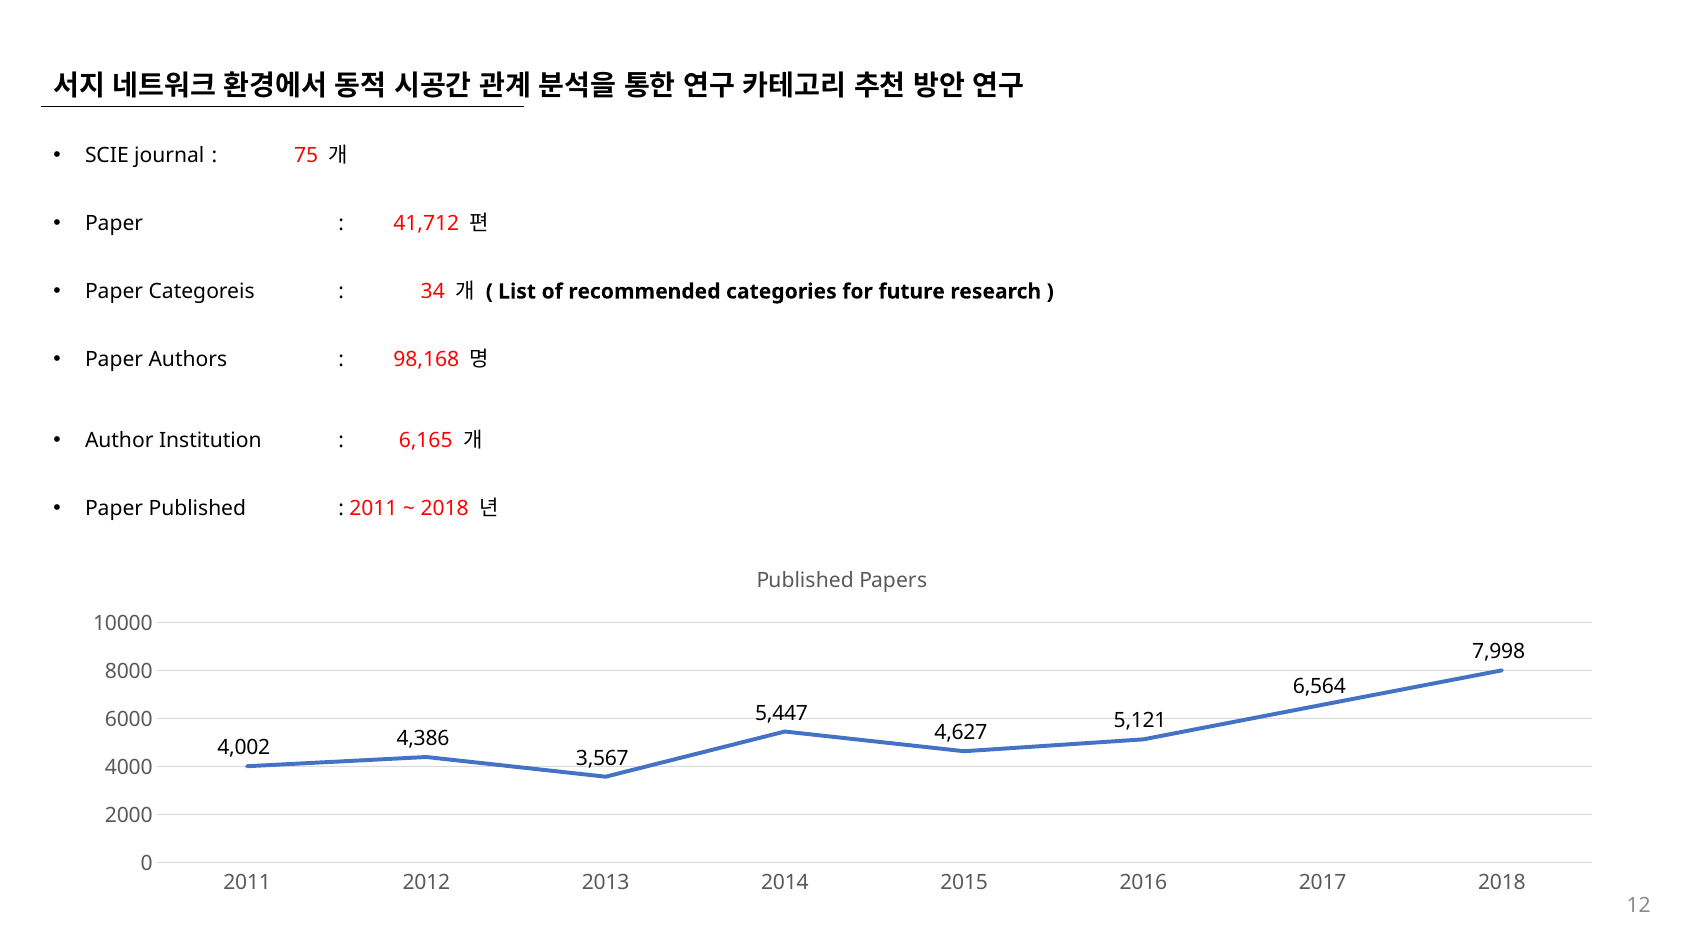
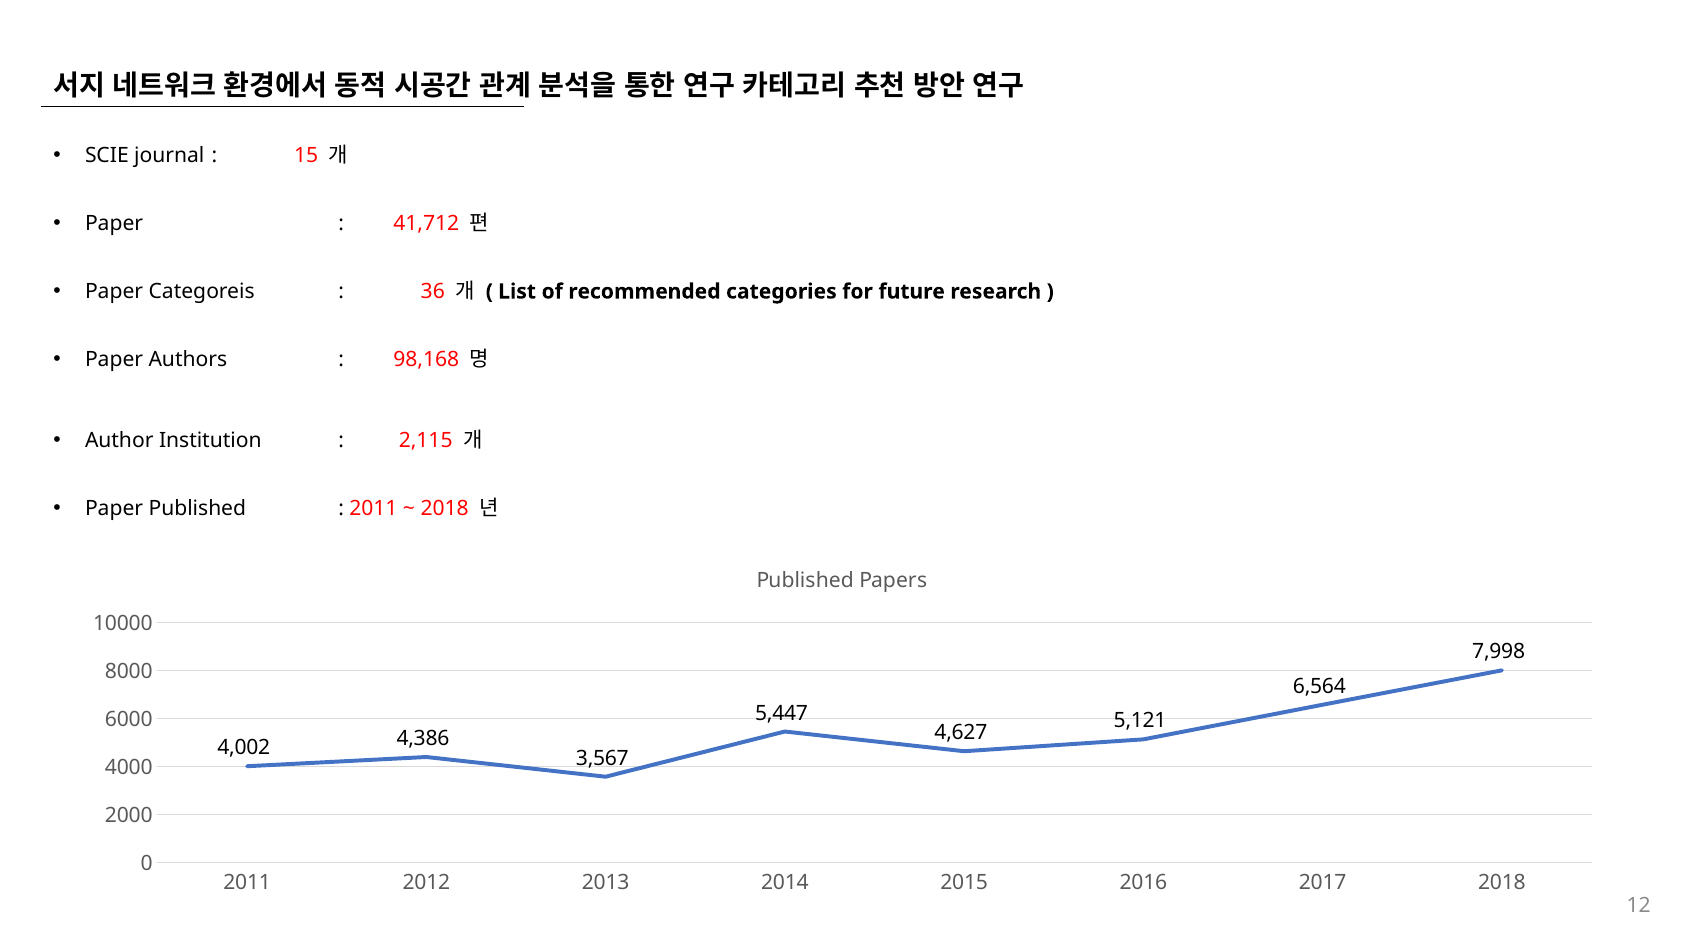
75: 75 -> 15
34: 34 -> 36
6,165: 6,165 -> 2,115
